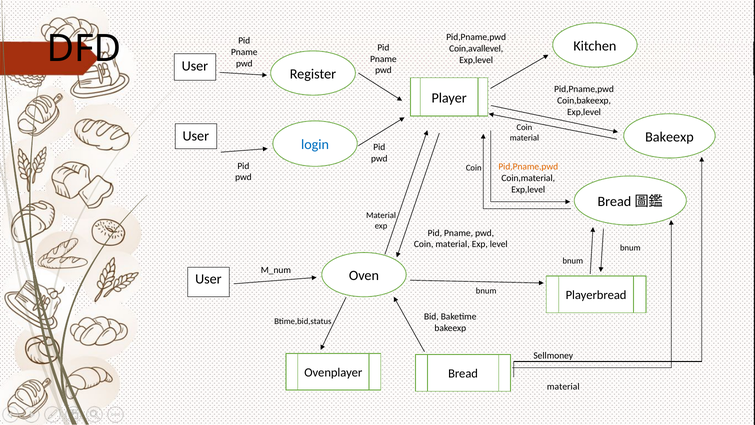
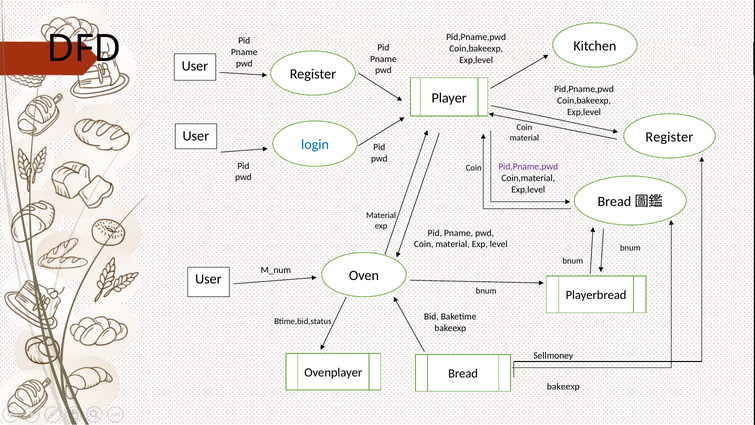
Coin,avallevel at (476, 49): Coin,avallevel -> Coin,bakeexp
Bakeexp at (669, 137): Bakeexp -> Register
Pid,Pname,pwd at (528, 167) colour: orange -> purple
material at (563, 387): material -> bakeexp
